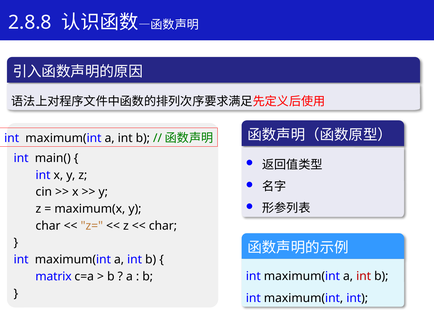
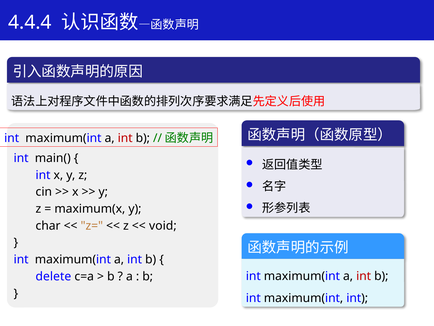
2.8.8: 2.8.8 -> 4.4.4
int at (125, 138) colour: black -> red
char at (163, 225): char -> void
matrix: matrix -> delete
